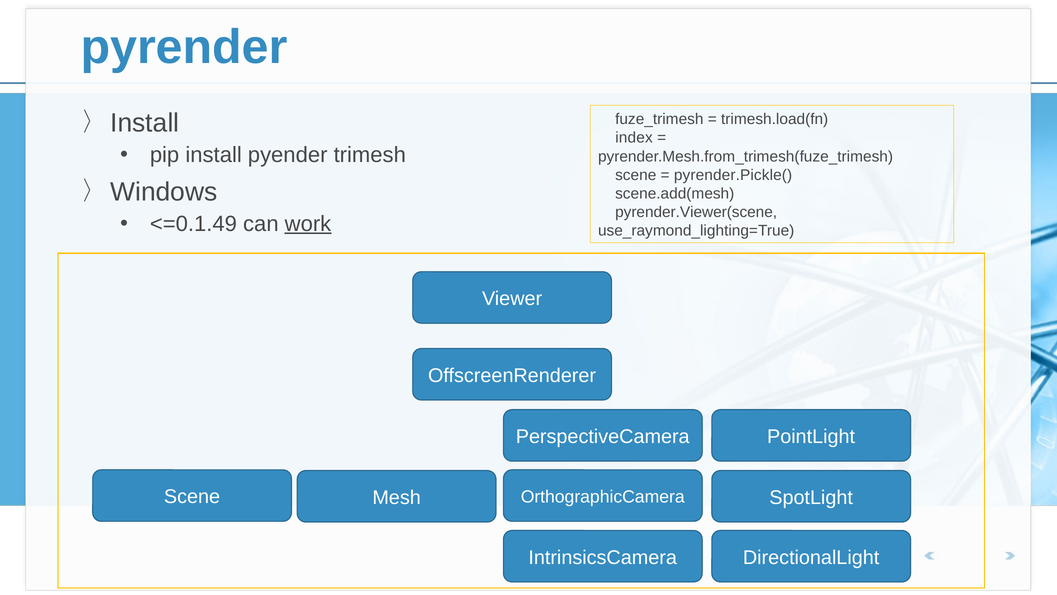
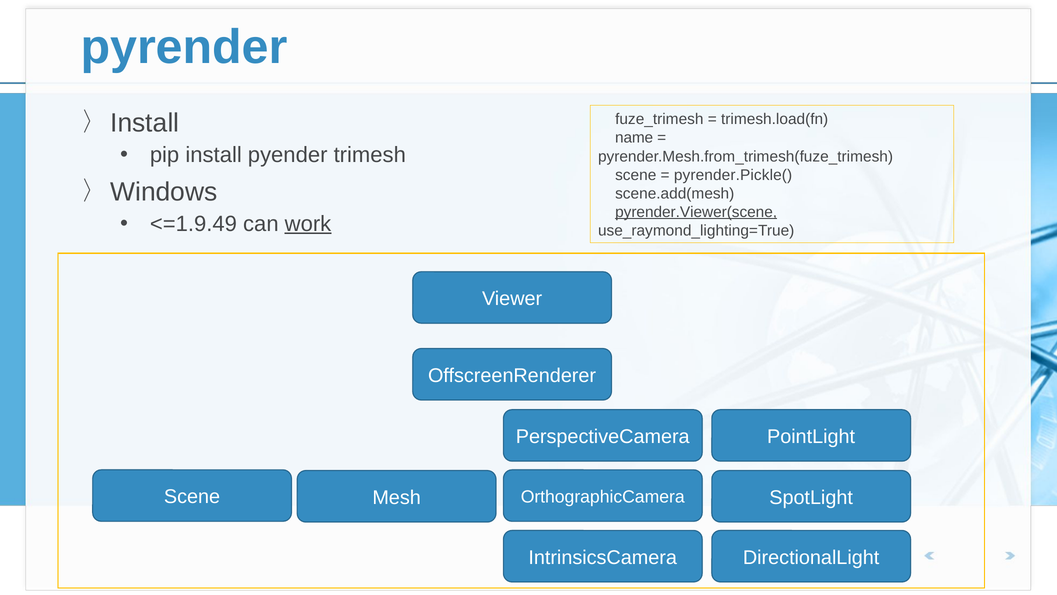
index: index -> name
pyrender.Viewer(scene underline: none -> present
<=0.1.49: <=0.1.49 -> <=1.9.49
